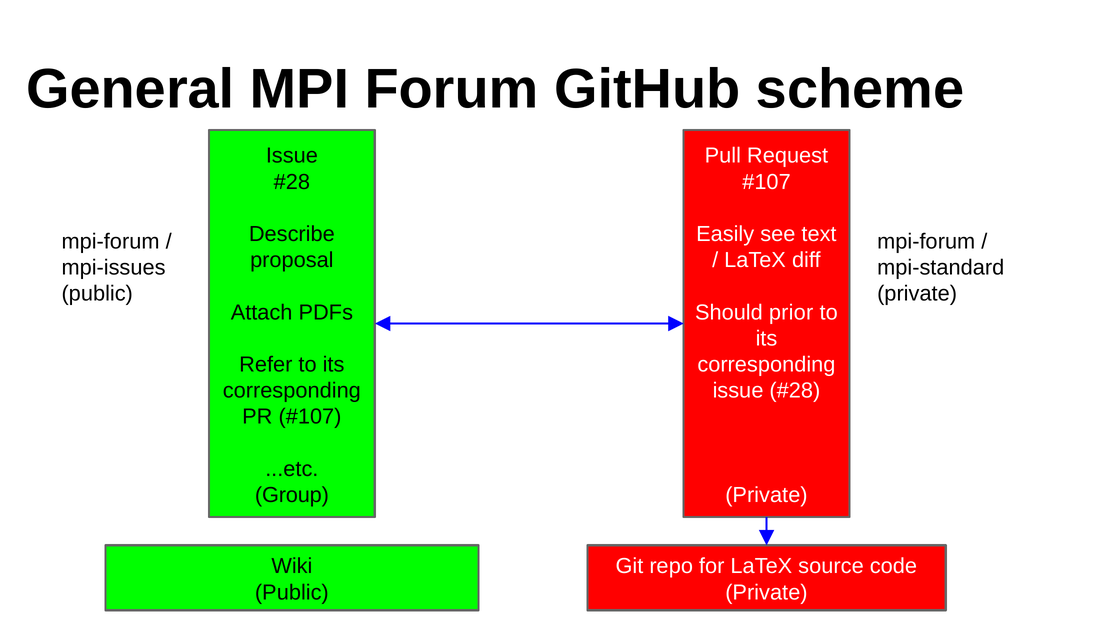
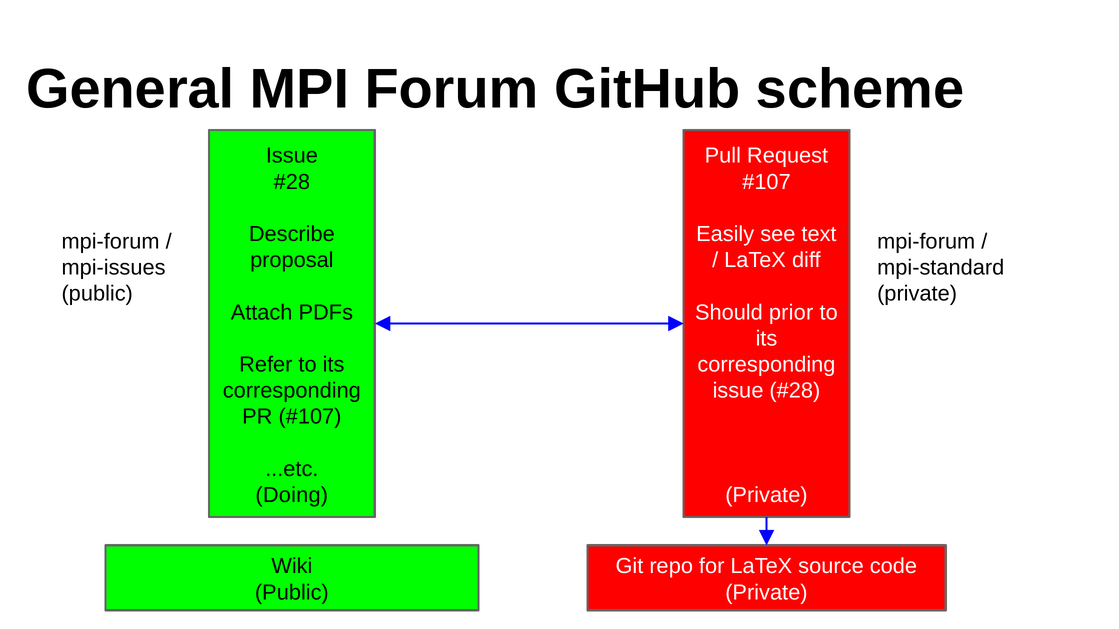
Group: Group -> Doing
